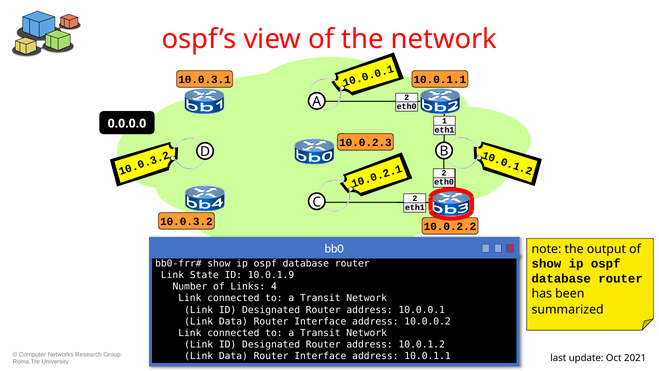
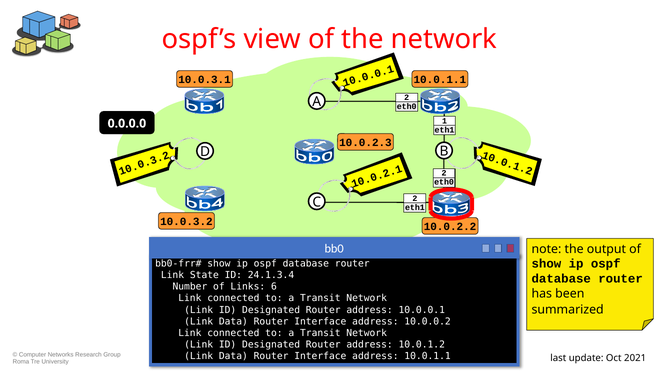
10.0.1.9: 10.0.1.9 -> 24.1.3.4
4: 4 -> 6
